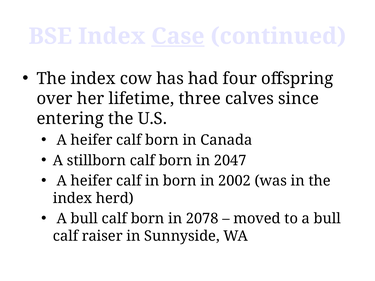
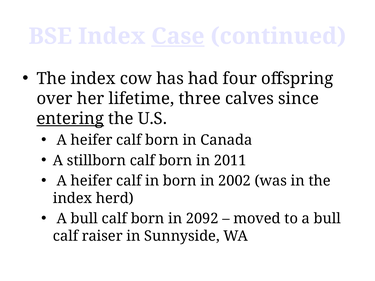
entering underline: none -> present
2047: 2047 -> 2011
2078: 2078 -> 2092
